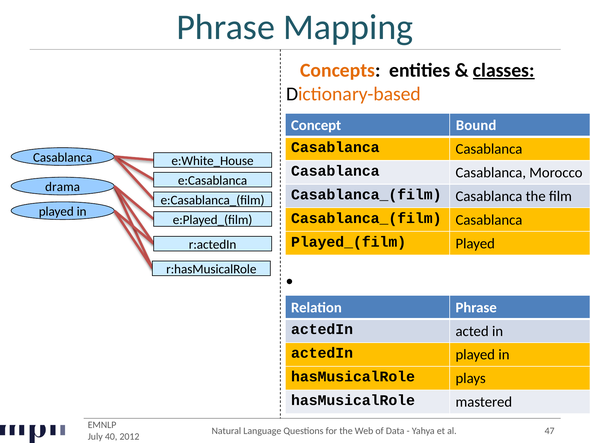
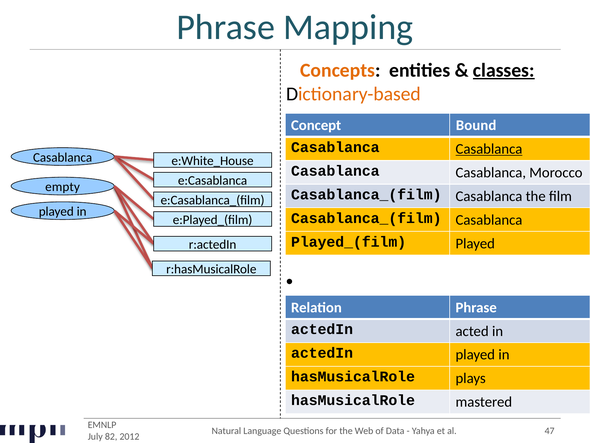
Casablanca at (489, 149) underline: none -> present
drama: drama -> empty
40: 40 -> 82
